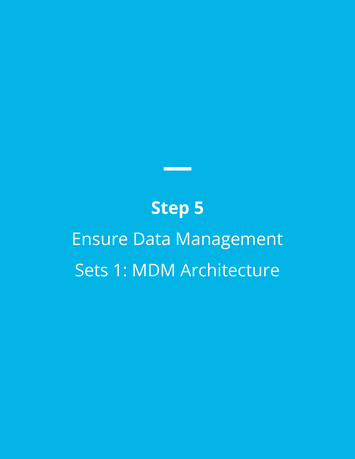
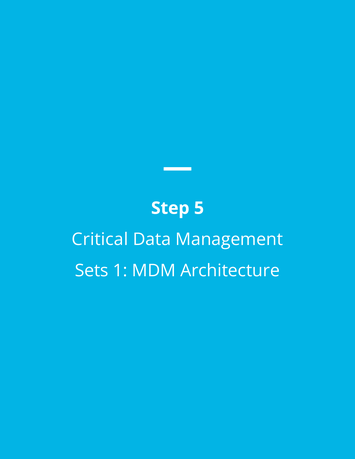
Ensure: Ensure -> Critical
